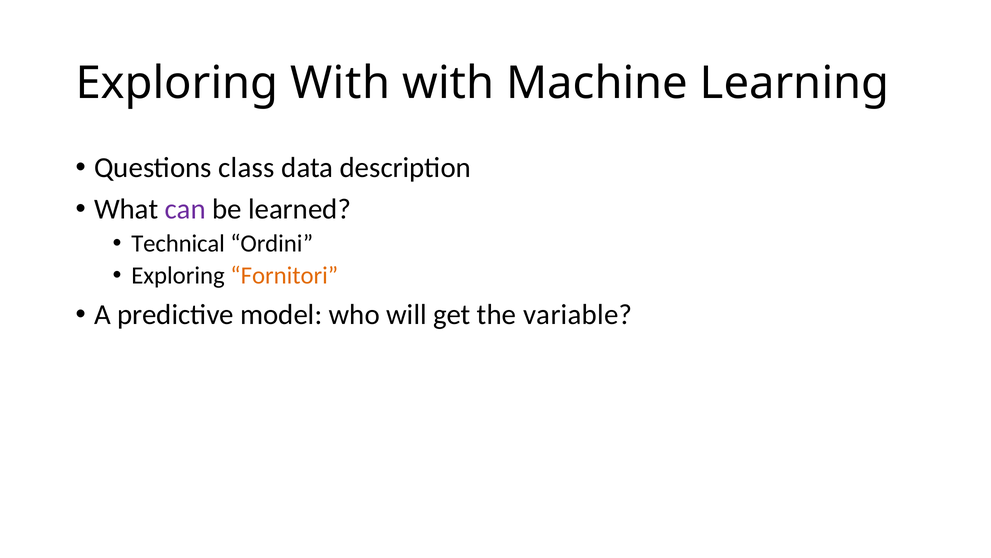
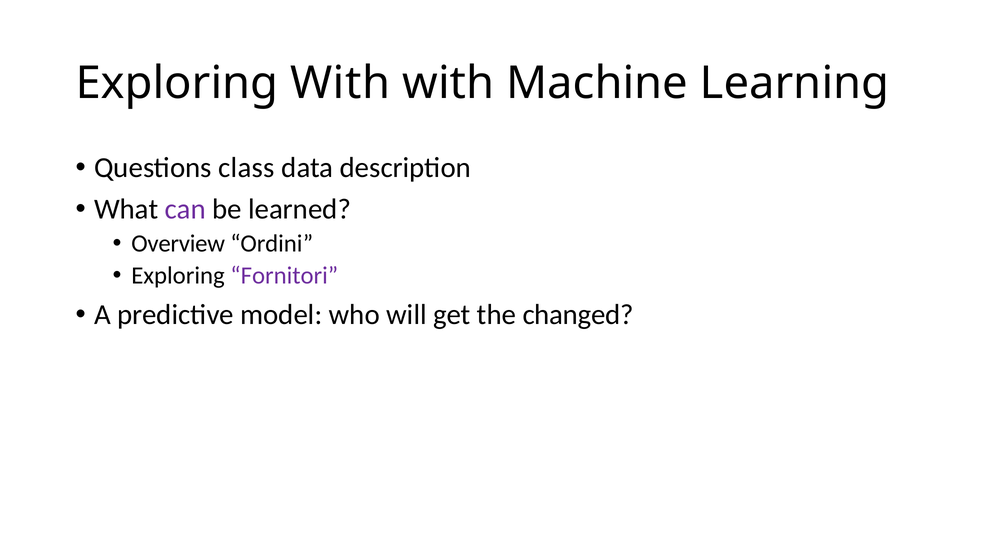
Technical: Technical -> Overview
Fornitori colour: orange -> purple
variable: variable -> changed
